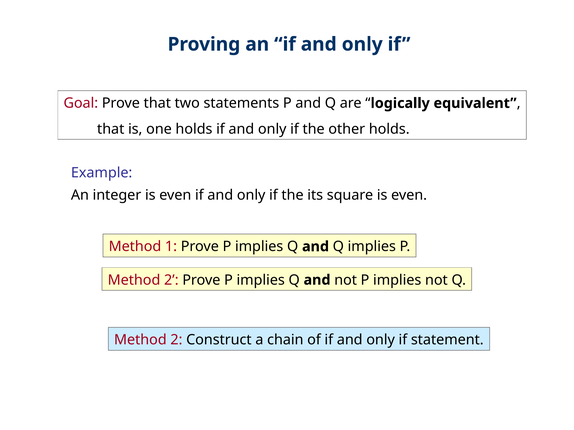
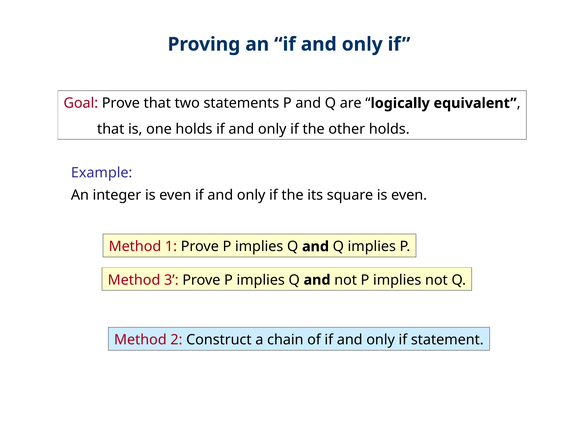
2 at (171, 280): 2 -> 3
